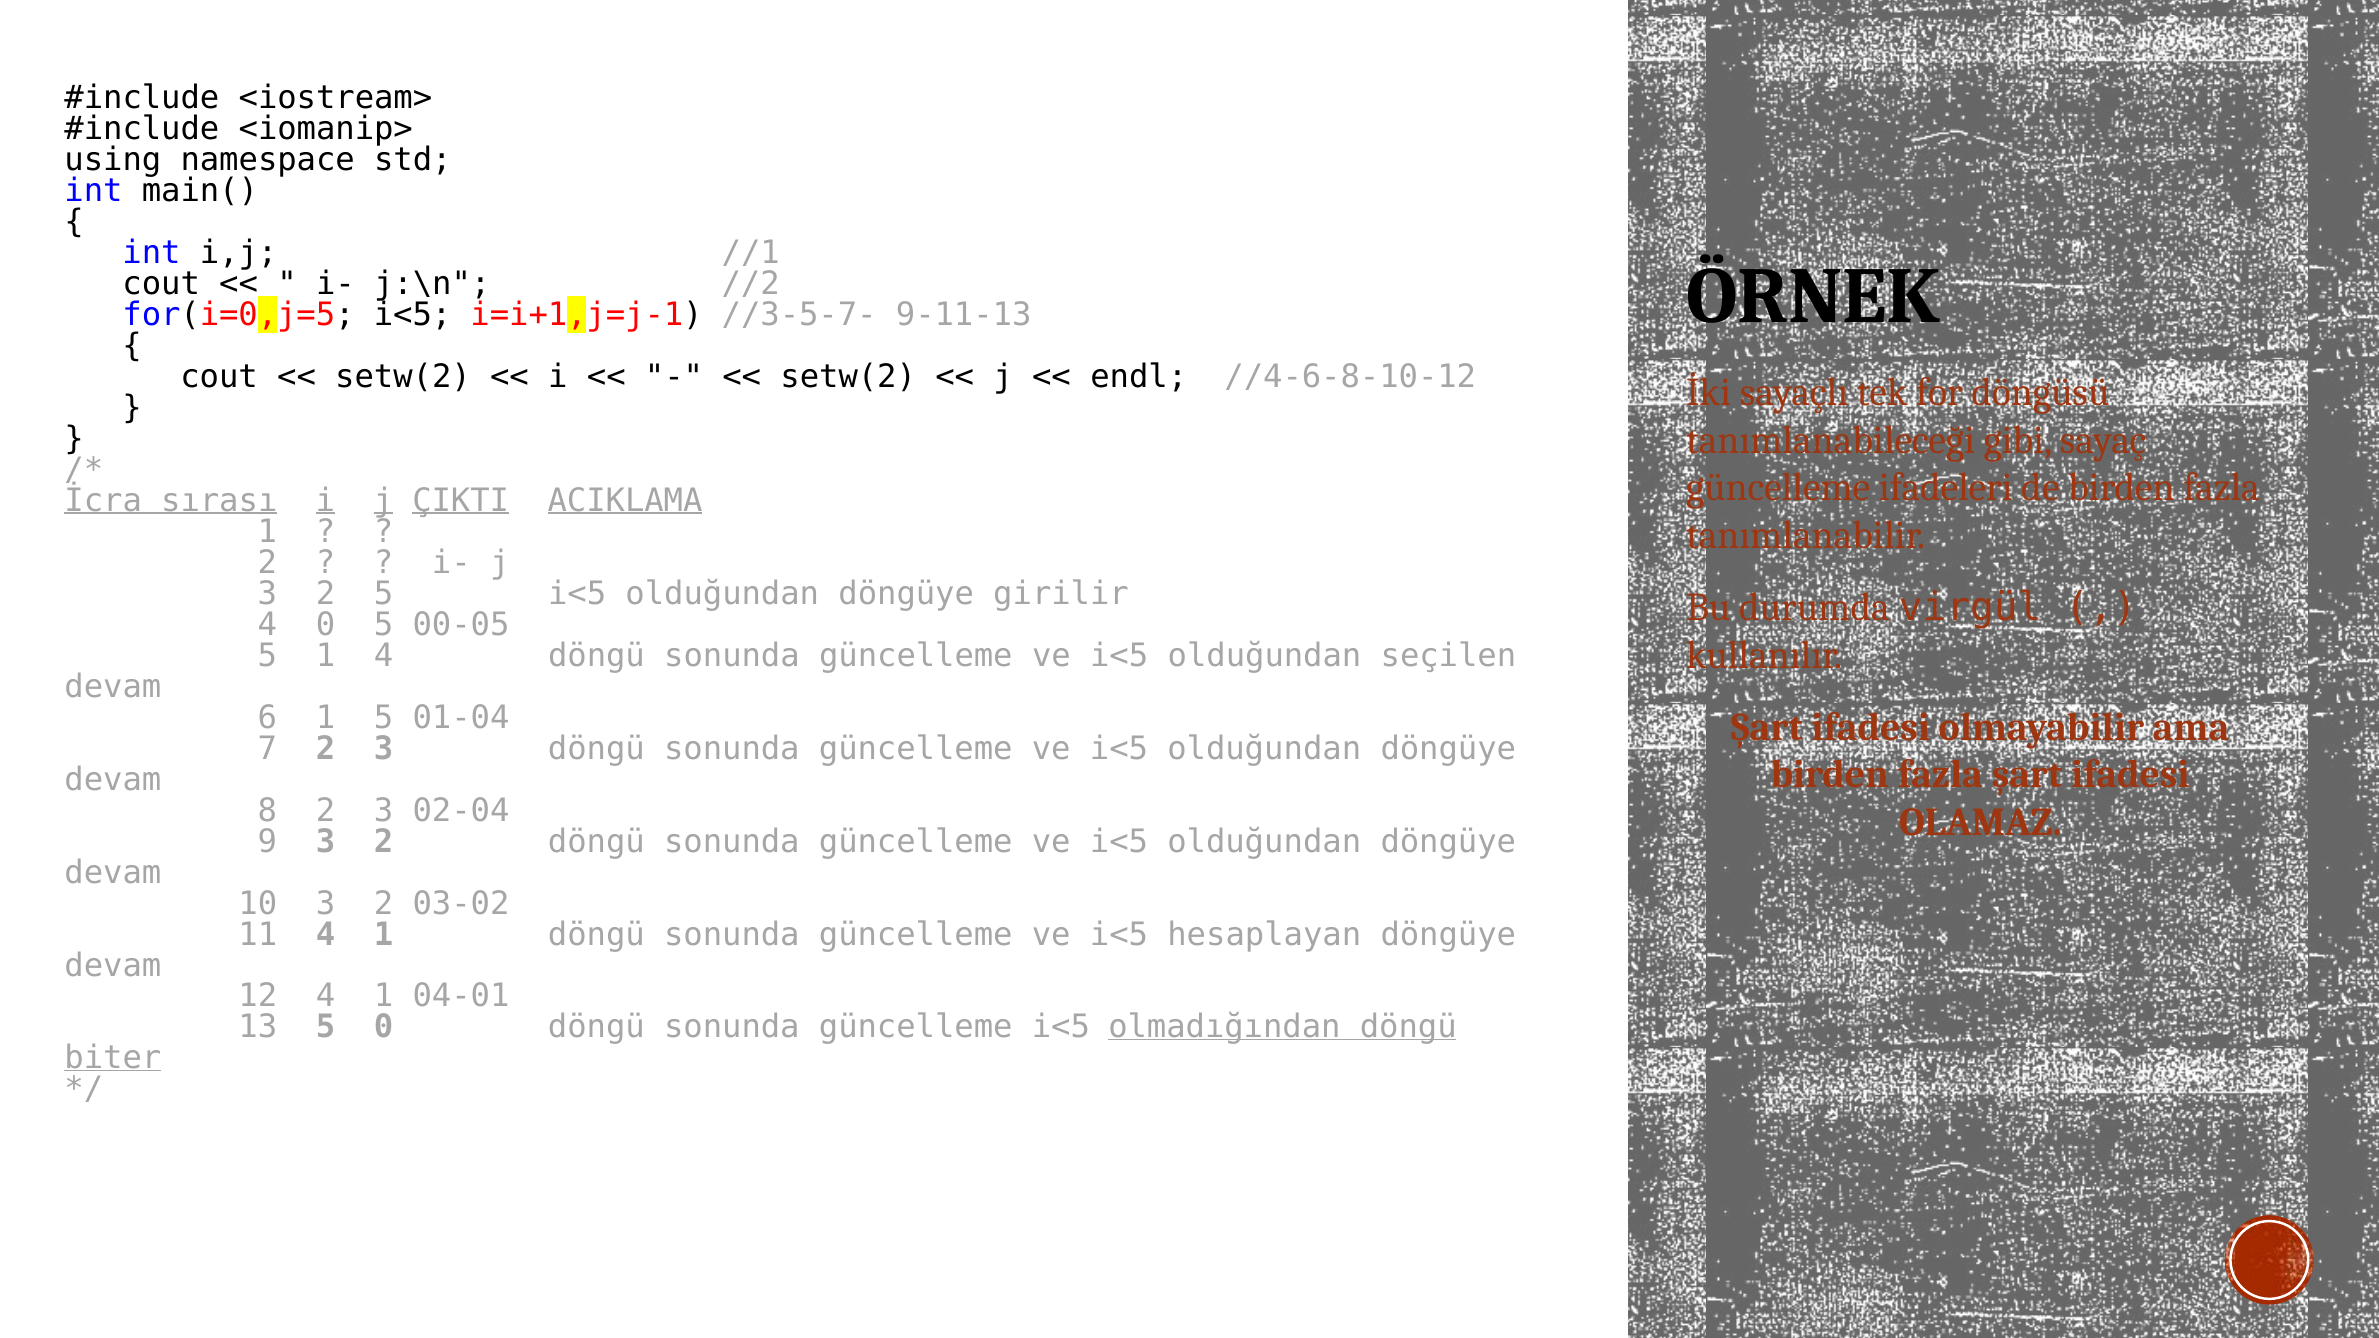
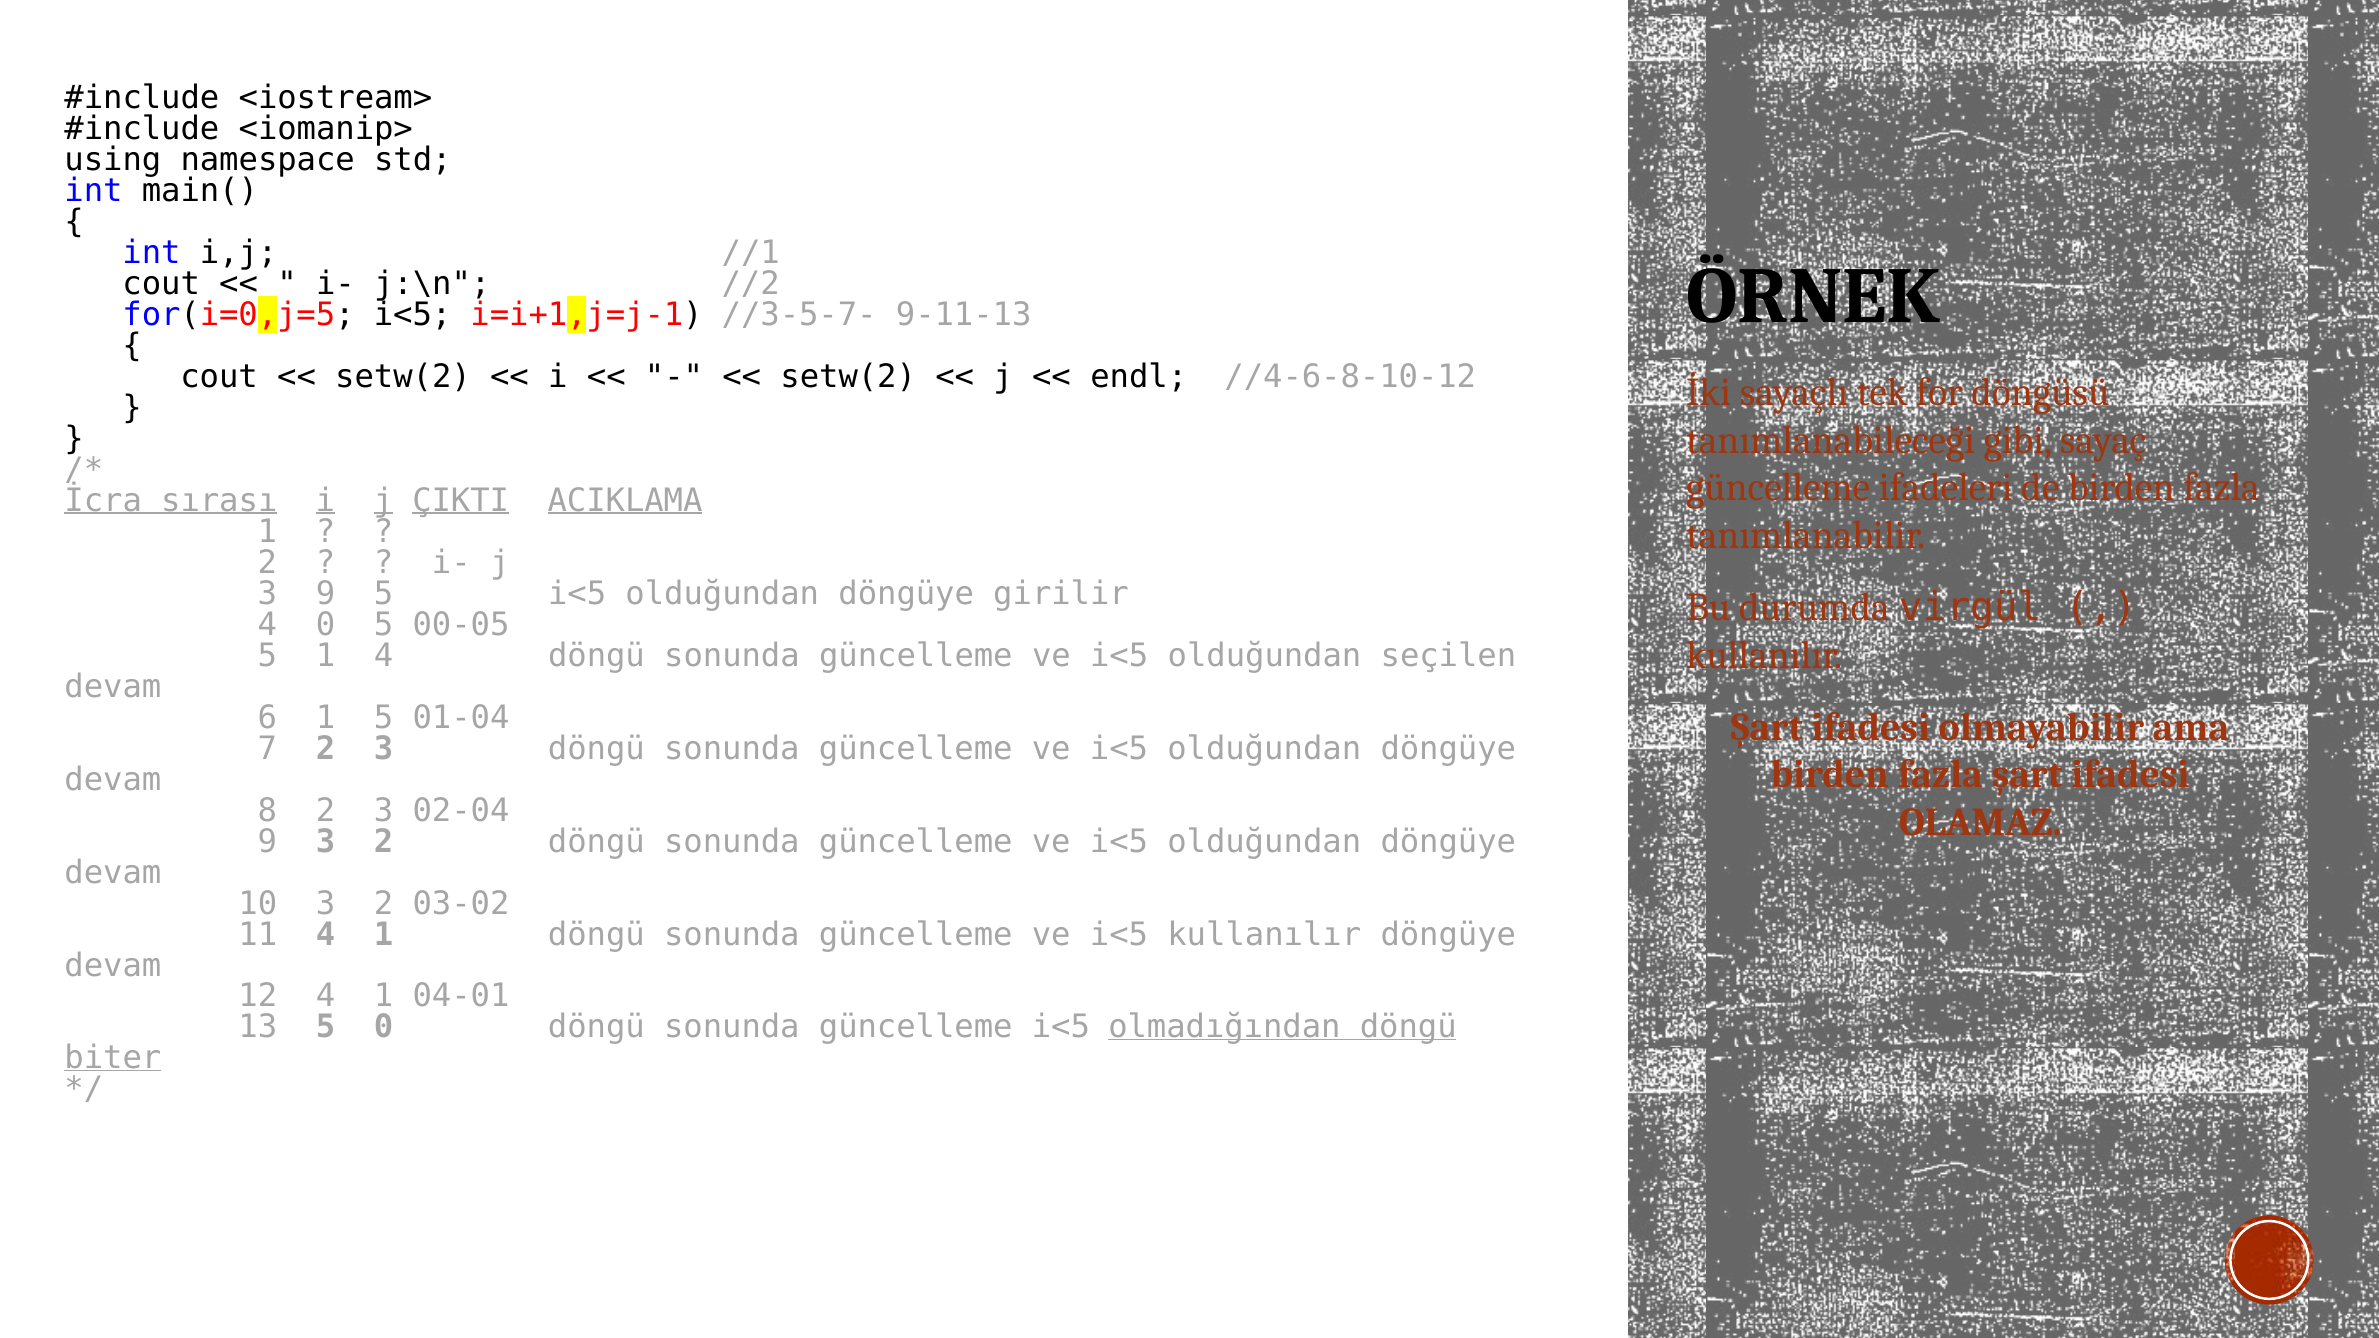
2 at (326, 594): 2 -> 9
i<5 hesaplayan: hesaplayan -> kullanılır
